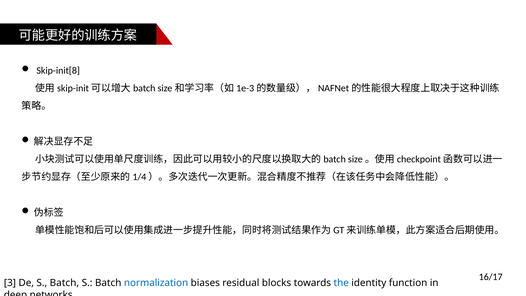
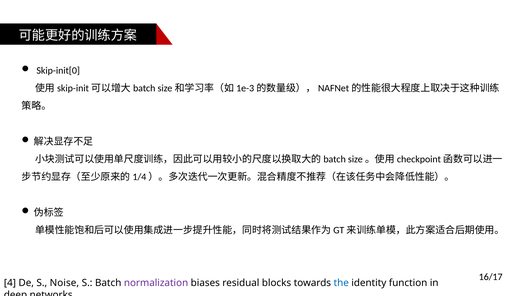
Skip-init[8: Skip-init[8 -> Skip-init[0
3: 3 -> 4
De S Batch: Batch -> Noise
normalization colour: blue -> purple
